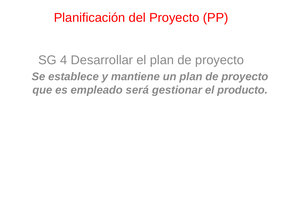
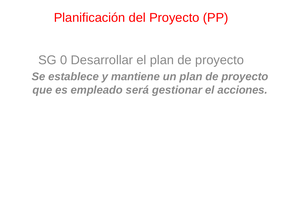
4: 4 -> 0
producto: producto -> acciones
